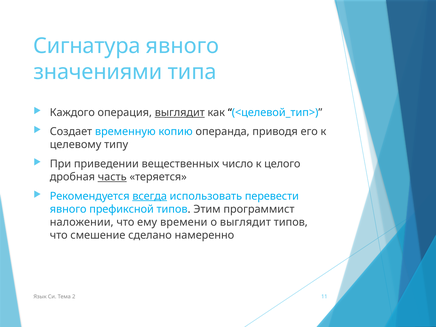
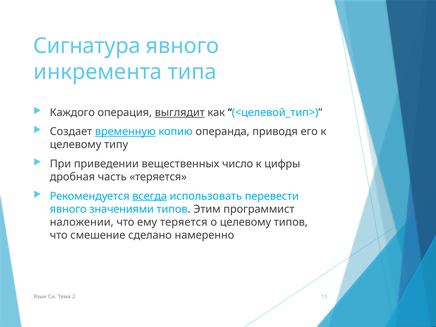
значениями: значениями -> инкремента
временную underline: none -> present
целого: целого -> цифры
часть underline: present -> none
префиксной: префиксной -> значениями
ему времени: времени -> теряется
о выглядит: выглядит -> целевому
